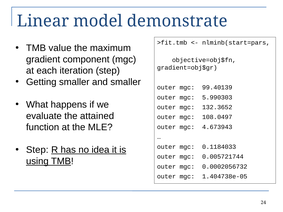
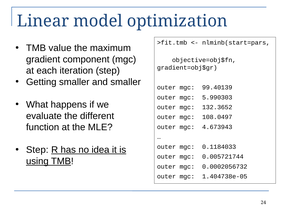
demonstrate: demonstrate -> optimization
attained: attained -> different
